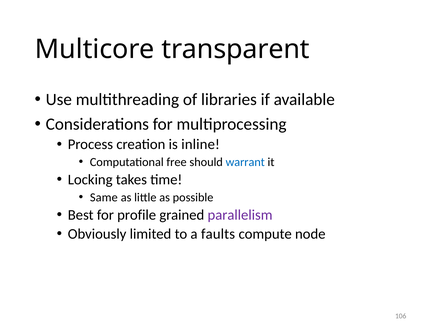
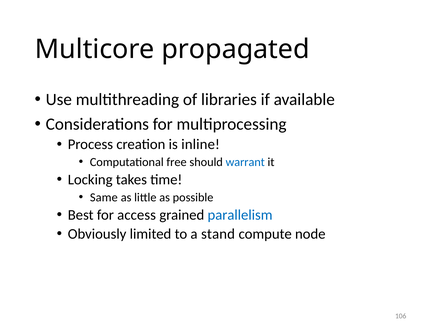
transparent: transparent -> propagated
profile: profile -> access
parallelism colour: purple -> blue
faults: faults -> stand
